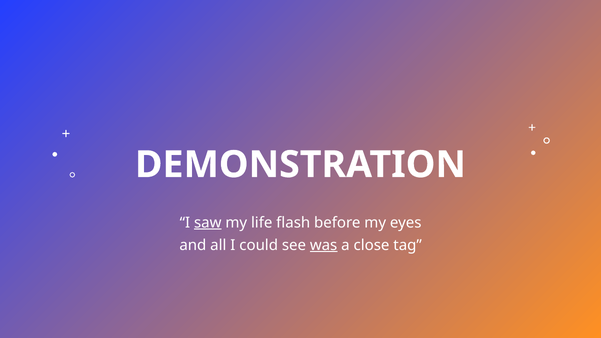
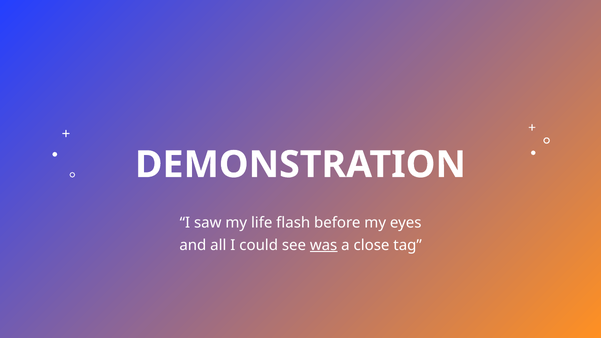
saw underline: present -> none
